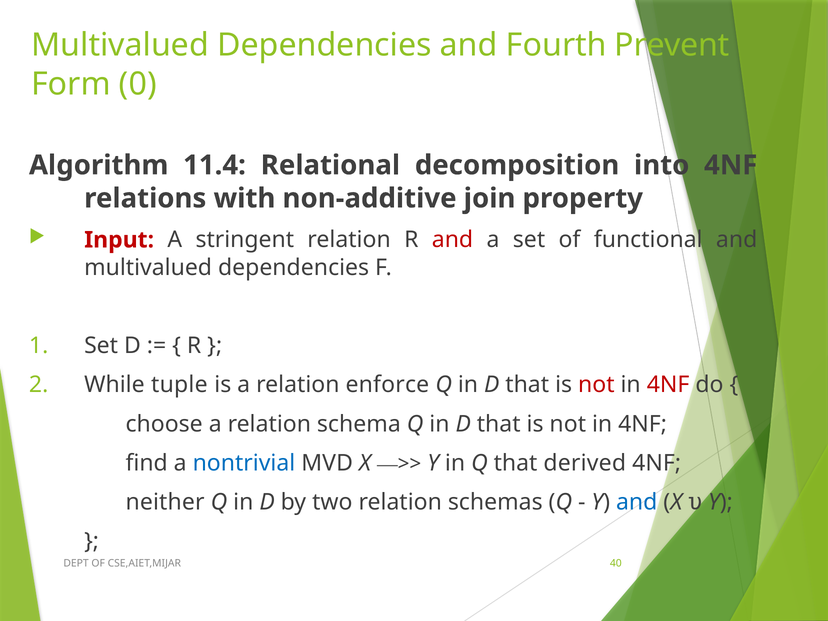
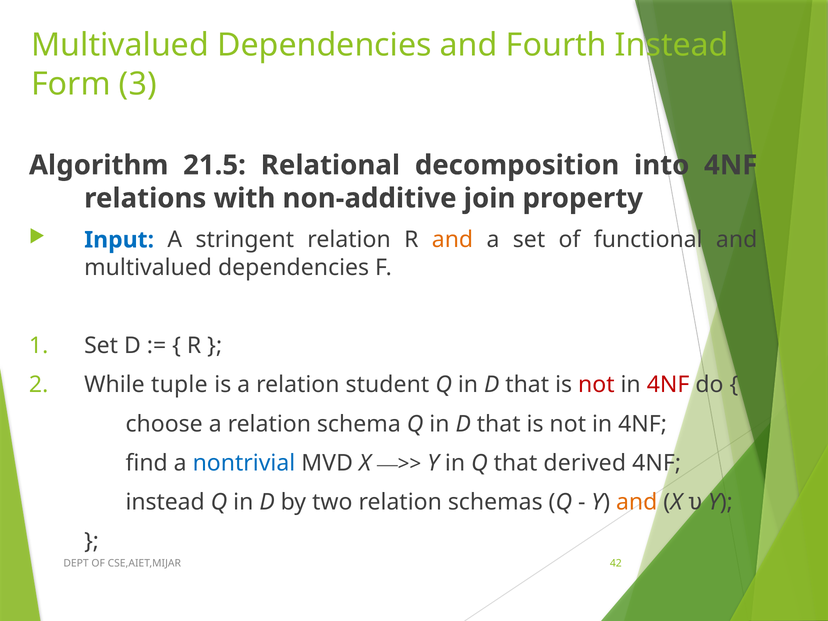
Fourth Prevent: Prevent -> Instead
0: 0 -> 3
11.4: 11.4 -> 21.5
Input colour: red -> blue
and at (452, 240) colour: red -> orange
enforce: enforce -> student
neither at (165, 502): neither -> instead
and at (637, 502) colour: blue -> orange
40: 40 -> 42
